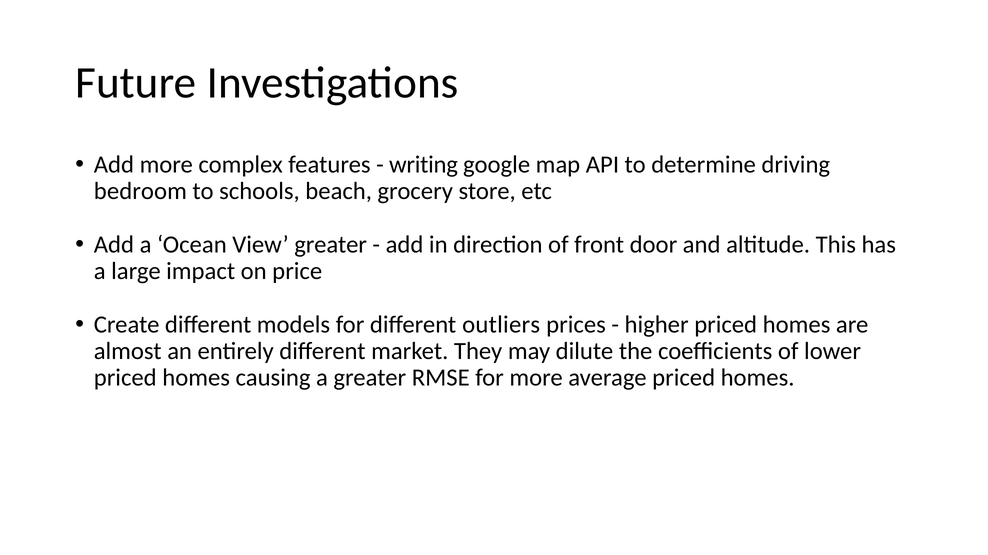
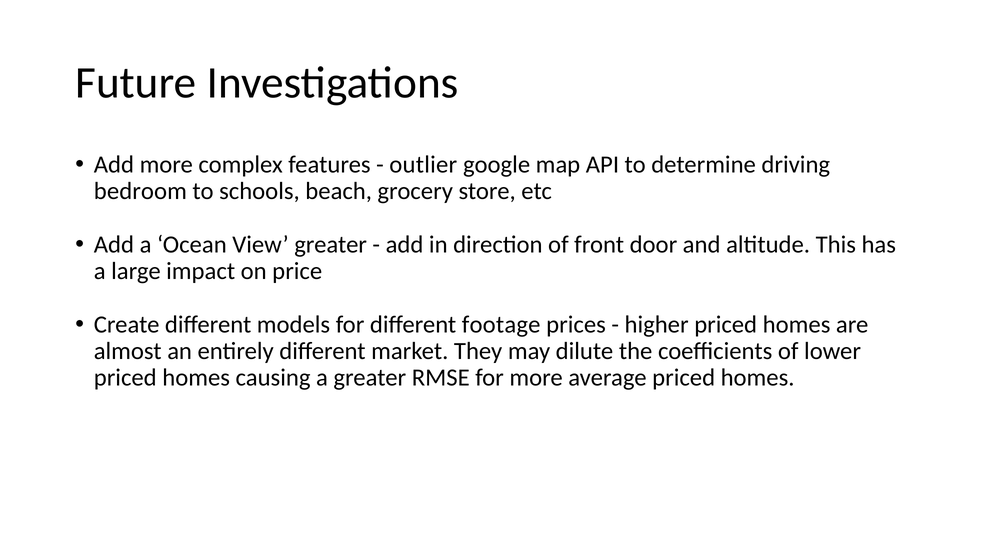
writing: writing -> outlier
outliers: outliers -> footage
